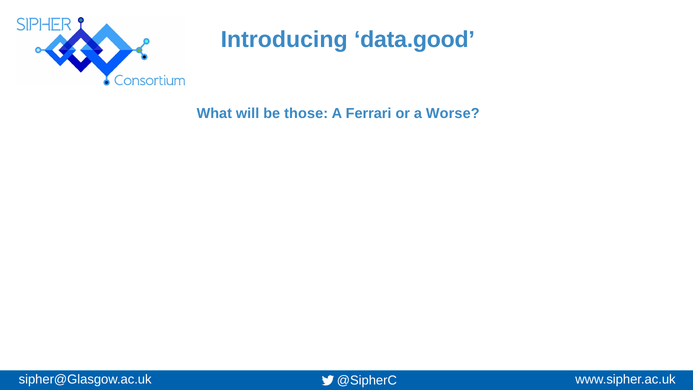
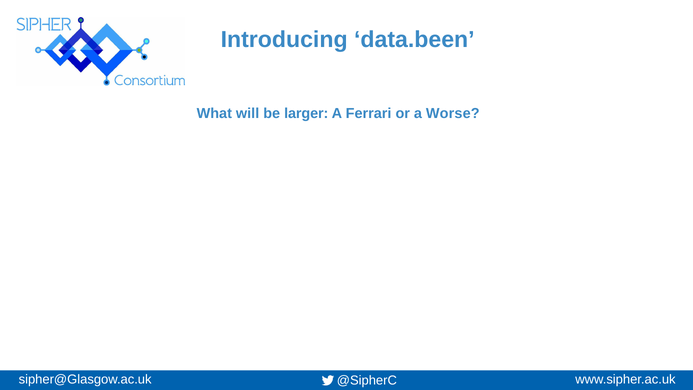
data.good: data.good -> data.been
those: those -> larger
